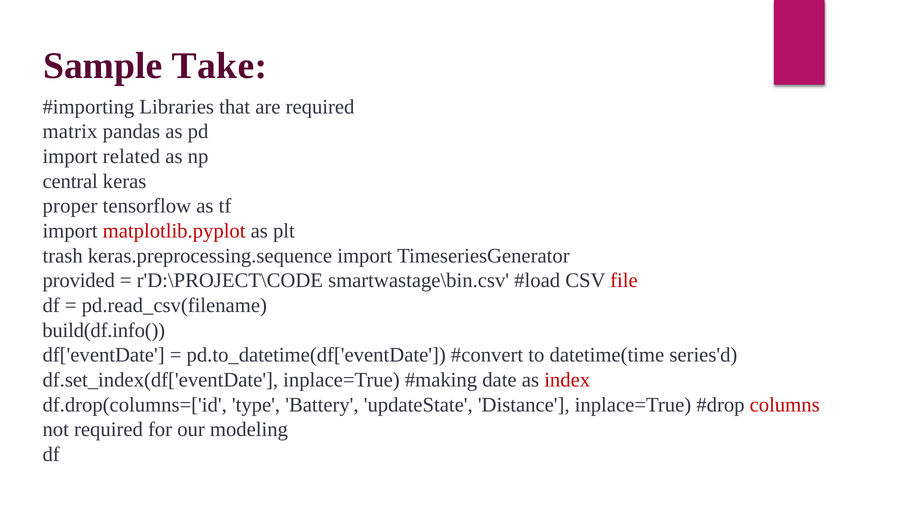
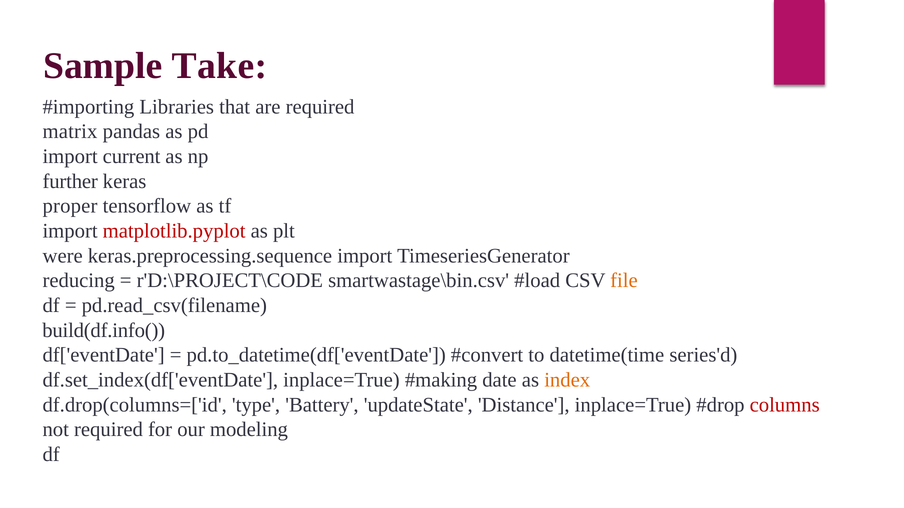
related: related -> current
central: central -> further
trash: trash -> were
provided: provided -> reducing
file colour: red -> orange
index colour: red -> orange
